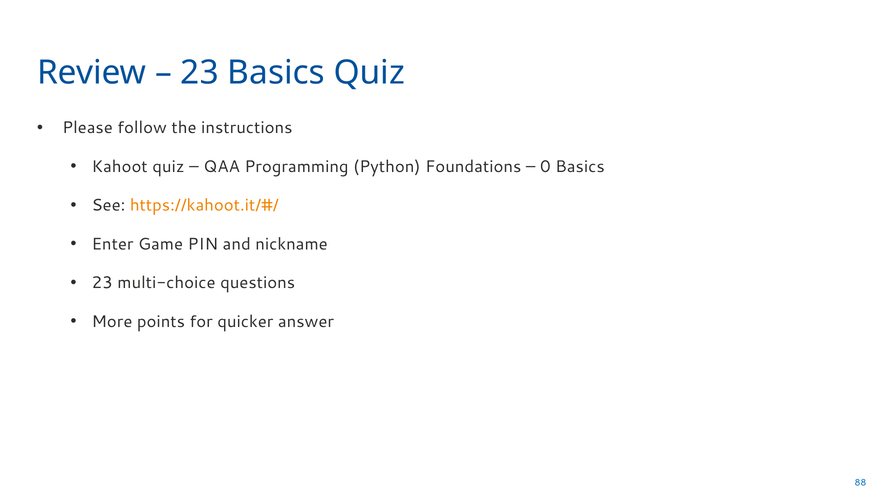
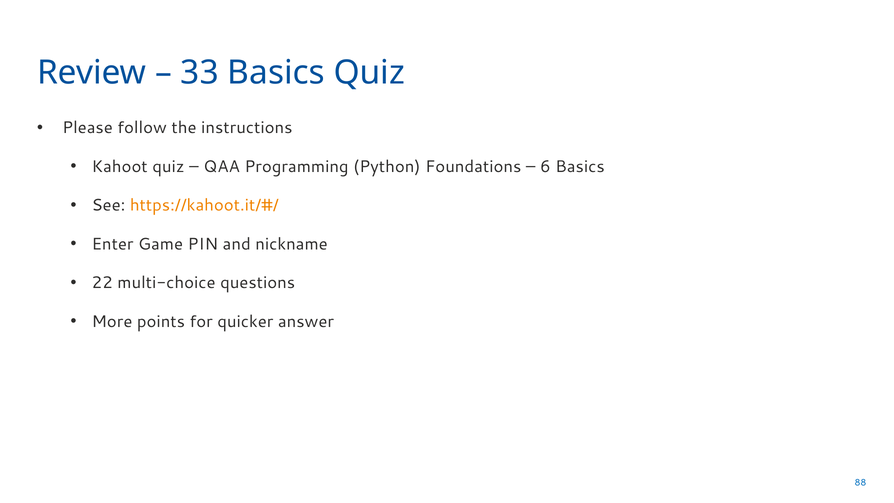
23 at (200, 73): 23 -> 33
0: 0 -> 6
23 at (102, 283): 23 -> 22
